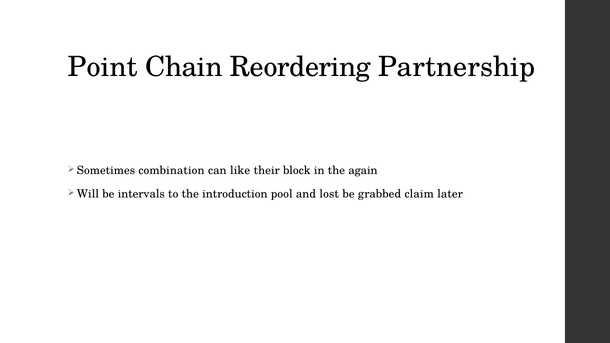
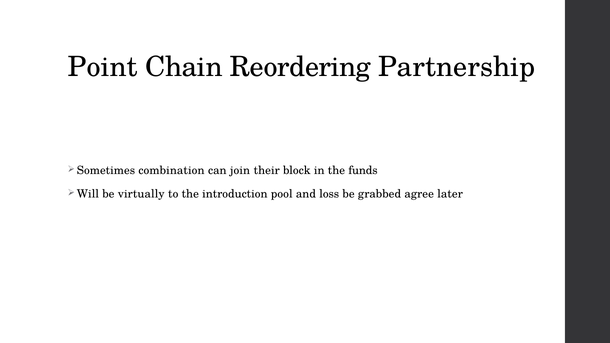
like: like -> join
again: again -> funds
intervals: intervals -> virtually
lost: lost -> loss
claim: claim -> agree
